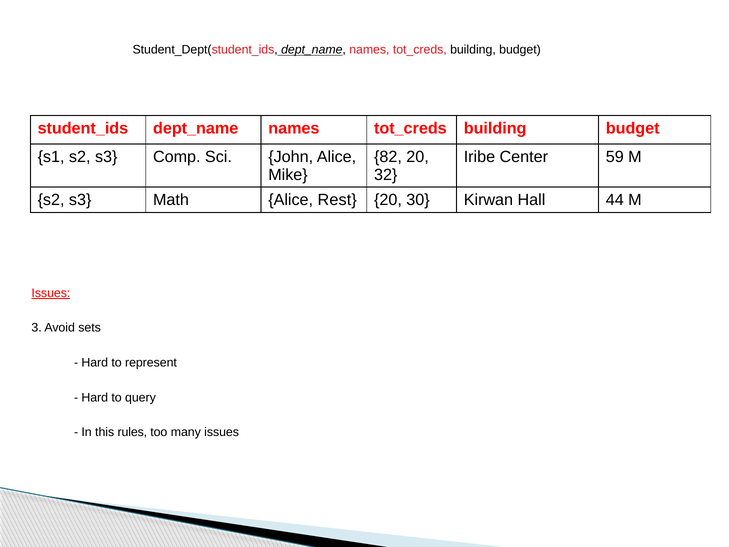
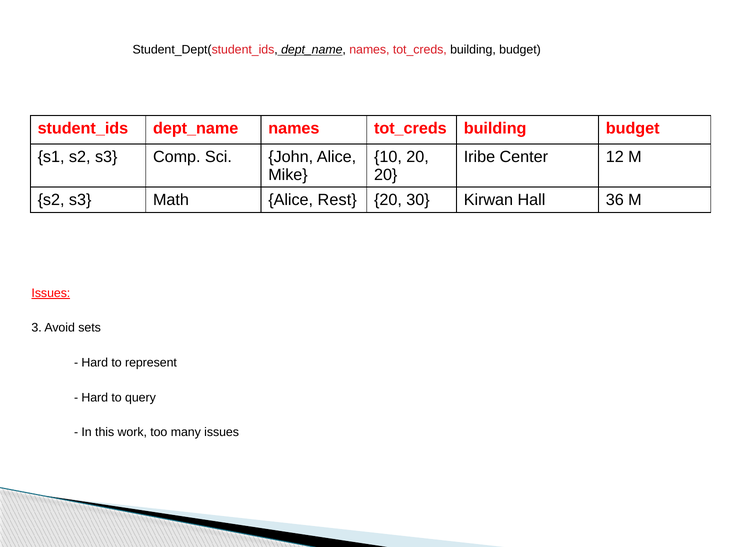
82: 82 -> 10
59: 59 -> 12
32 at (386, 175): 32 -> 20
44: 44 -> 36
rules: rules -> work
